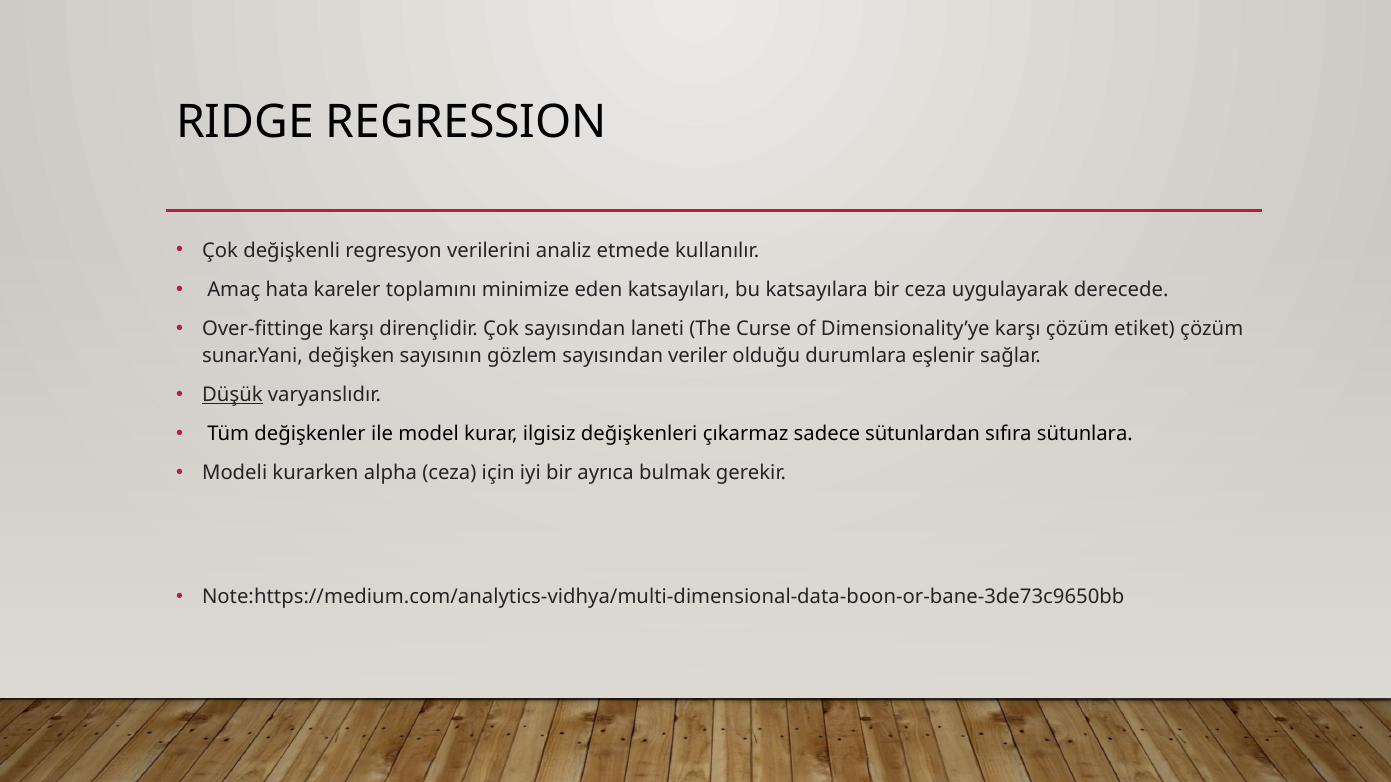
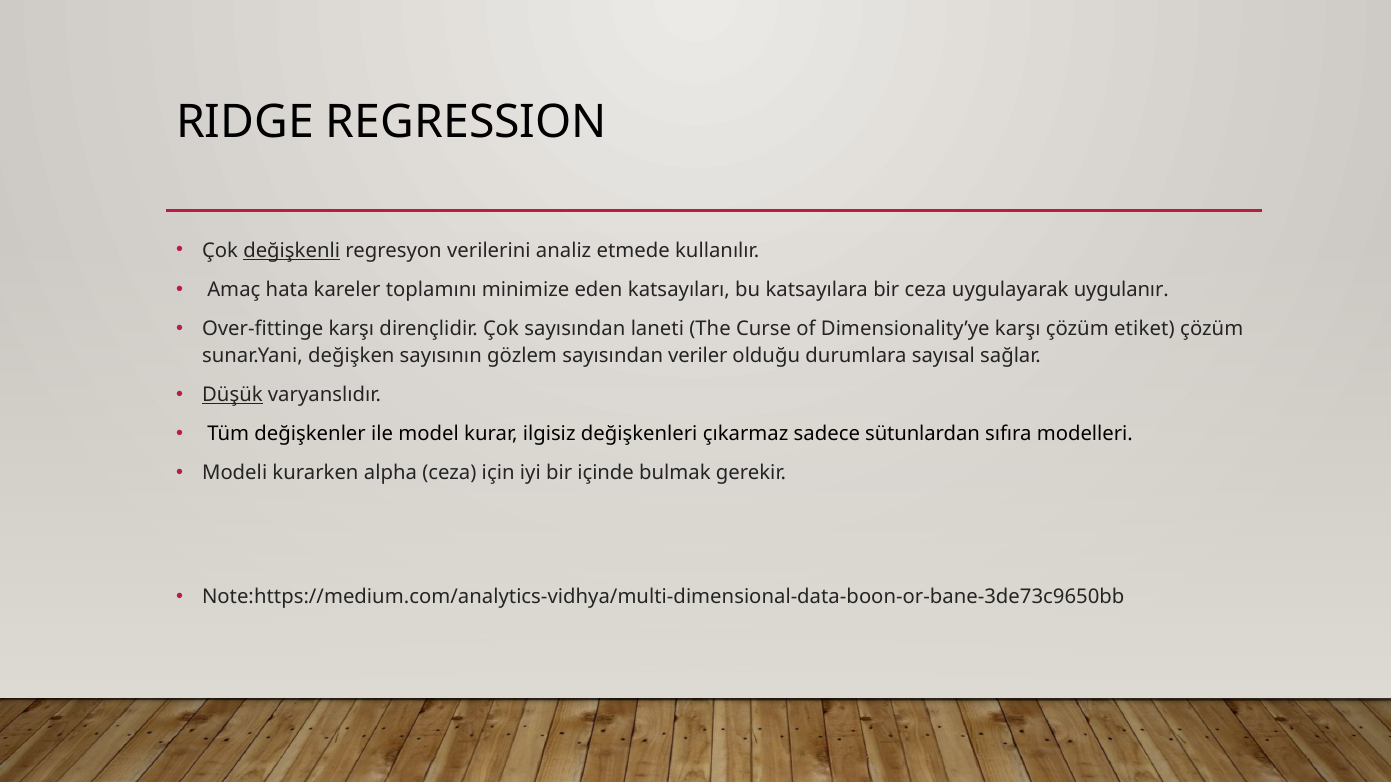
değişkenli underline: none -> present
derecede: derecede -> uygulanır
eşlenir: eşlenir -> sayısal
sütunlara: sütunlara -> modelleri
ayrıca: ayrıca -> içinde
